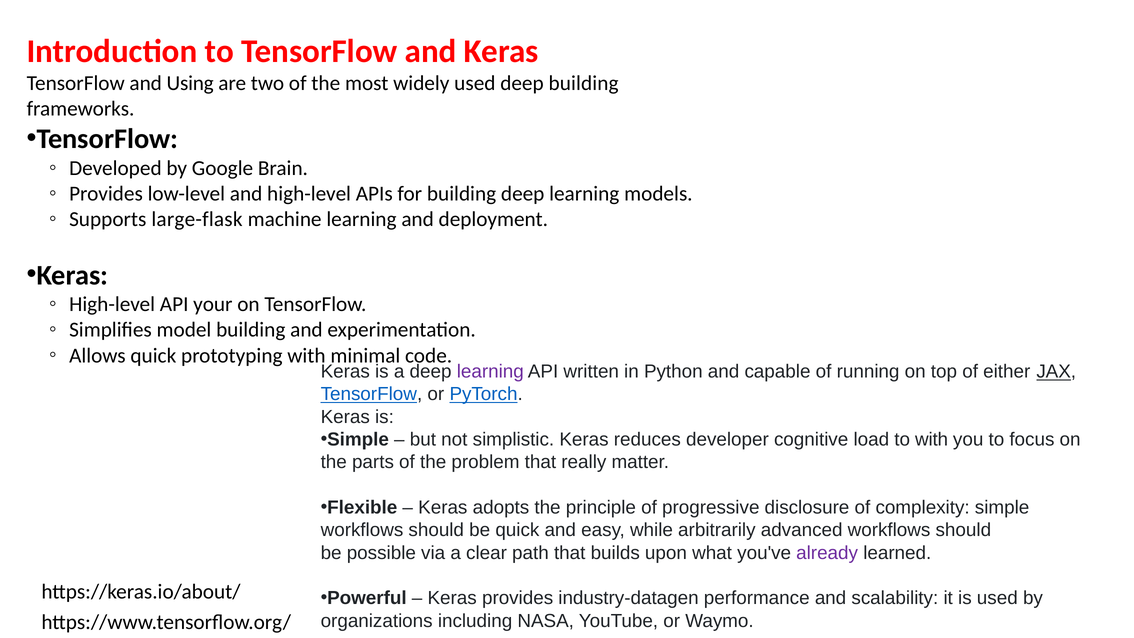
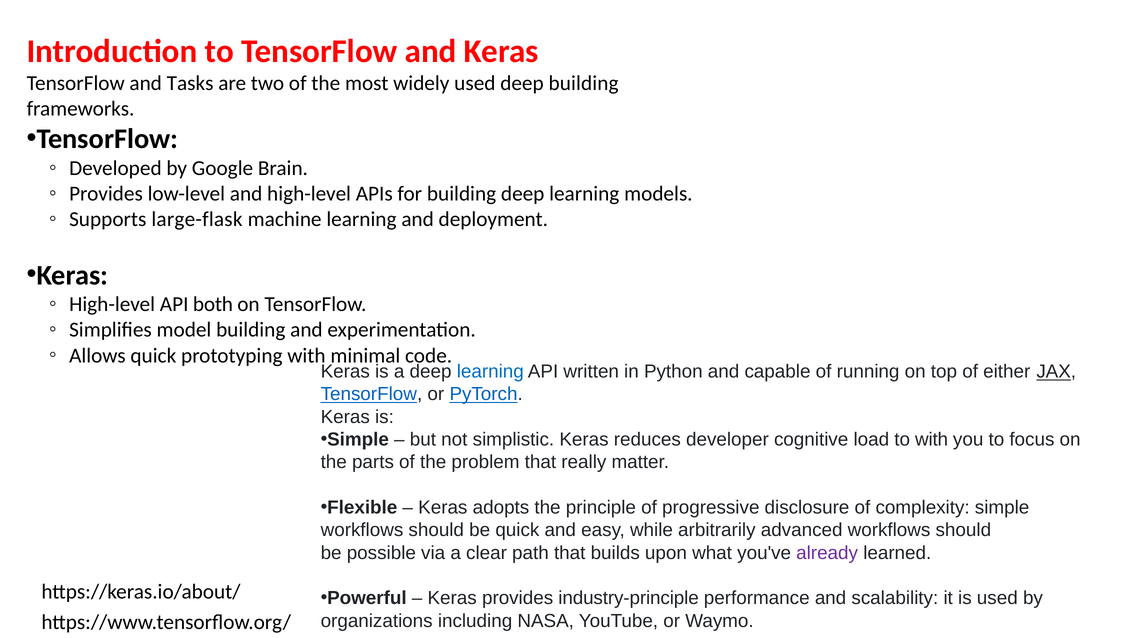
Using: Using -> Tasks
your: your -> both
learning at (490, 371) colour: purple -> blue
industry-datagen: industry-datagen -> industry-principle
